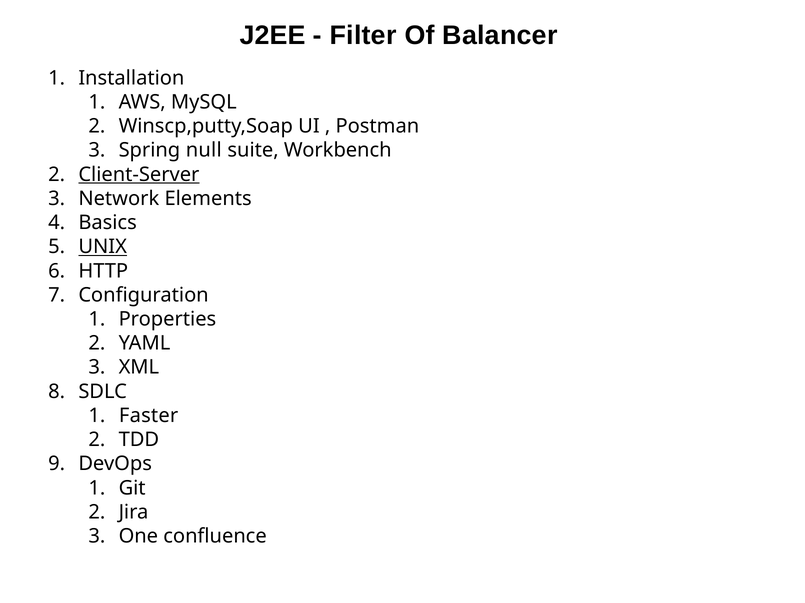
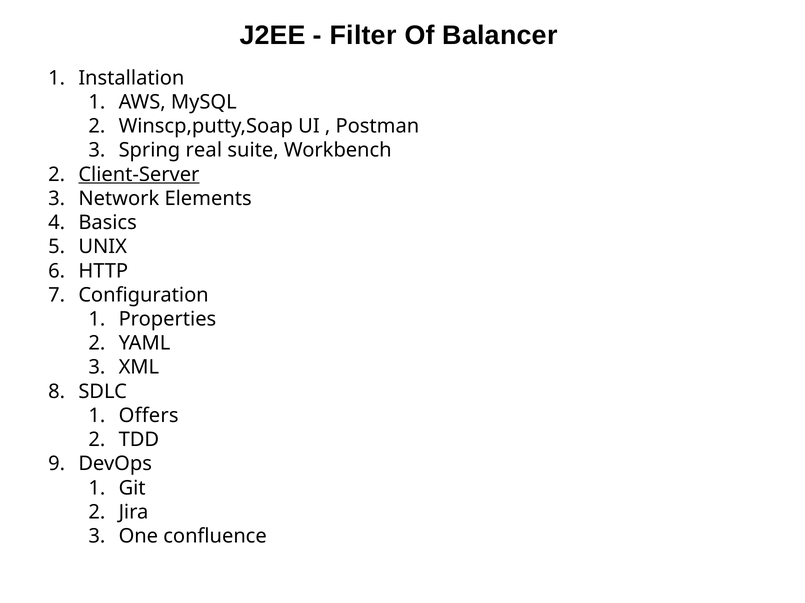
null: null -> real
UNIX underline: present -> none
Faster: Faster -> Offers
